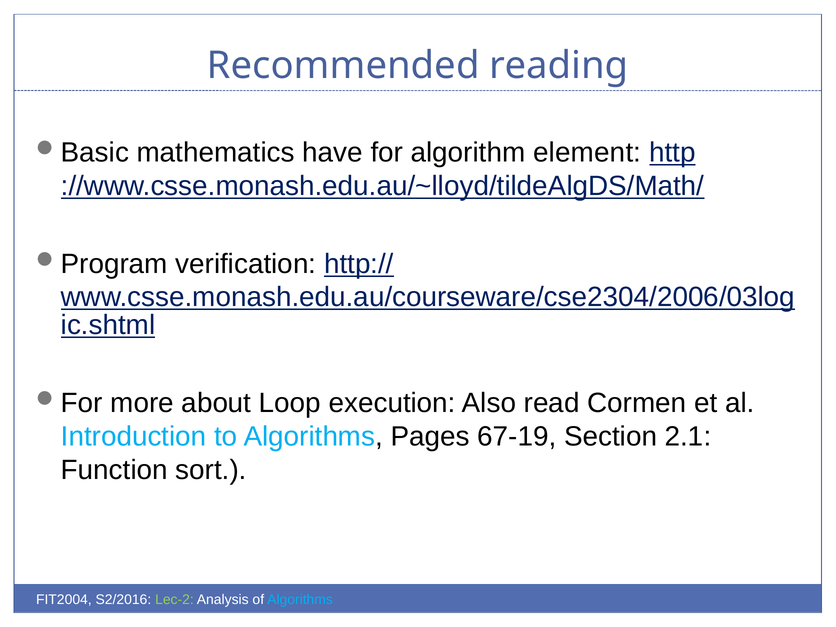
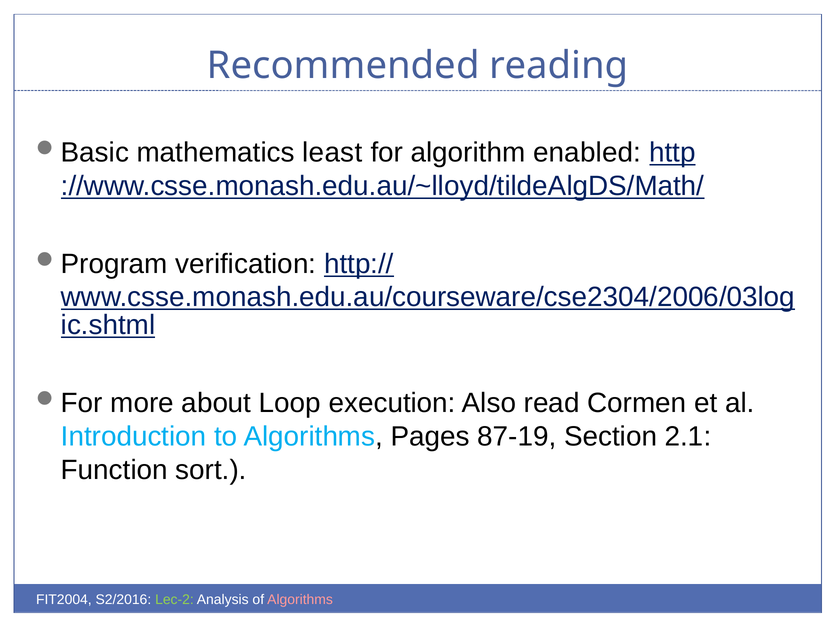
have: have -> least
element: element -> enabled
67-19: 67-19 -> 87-19
Algorithms at (300, 600) colour: light blue -> pink
